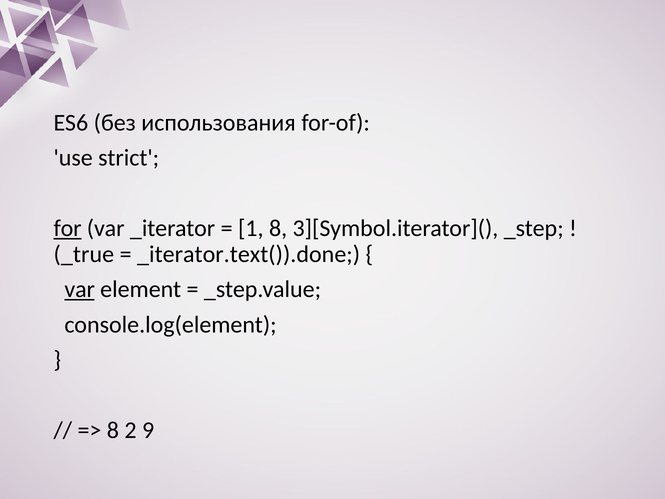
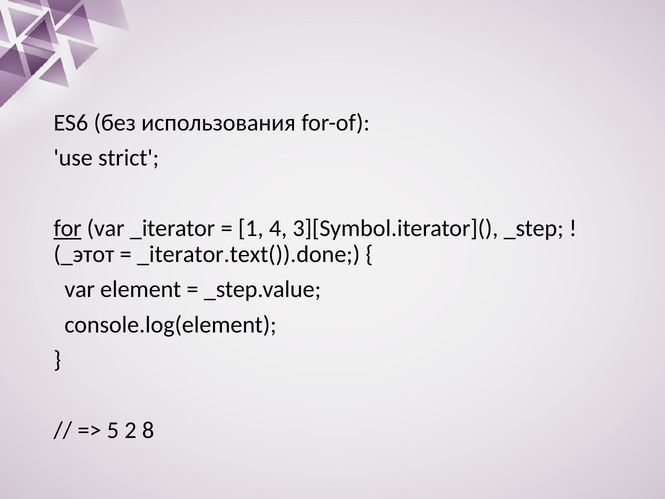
1 8: 8 -> 4
_true: _true -> _этот
var at (80, 289) underline: present -> none
8 at (113, 430): 8 -> 5
9: 9 -> 8
